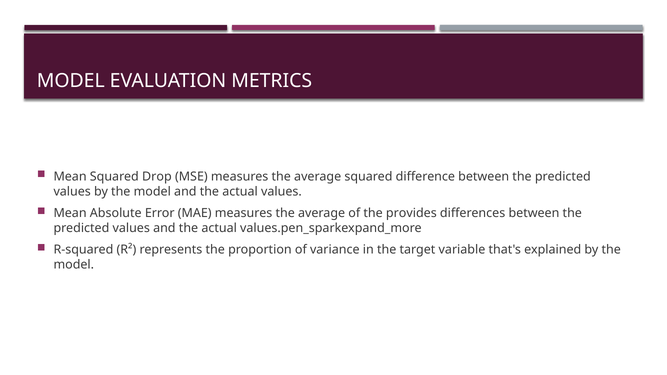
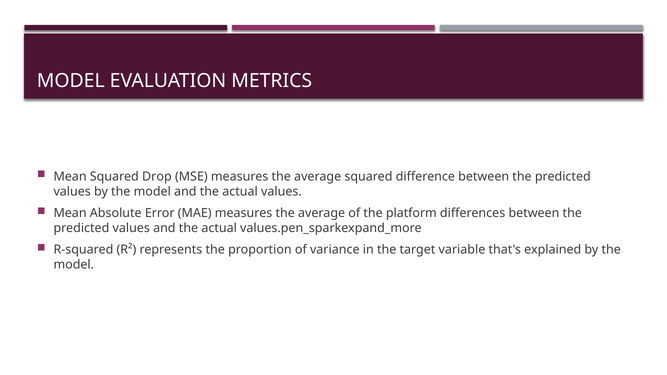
provides: provides -> platform
